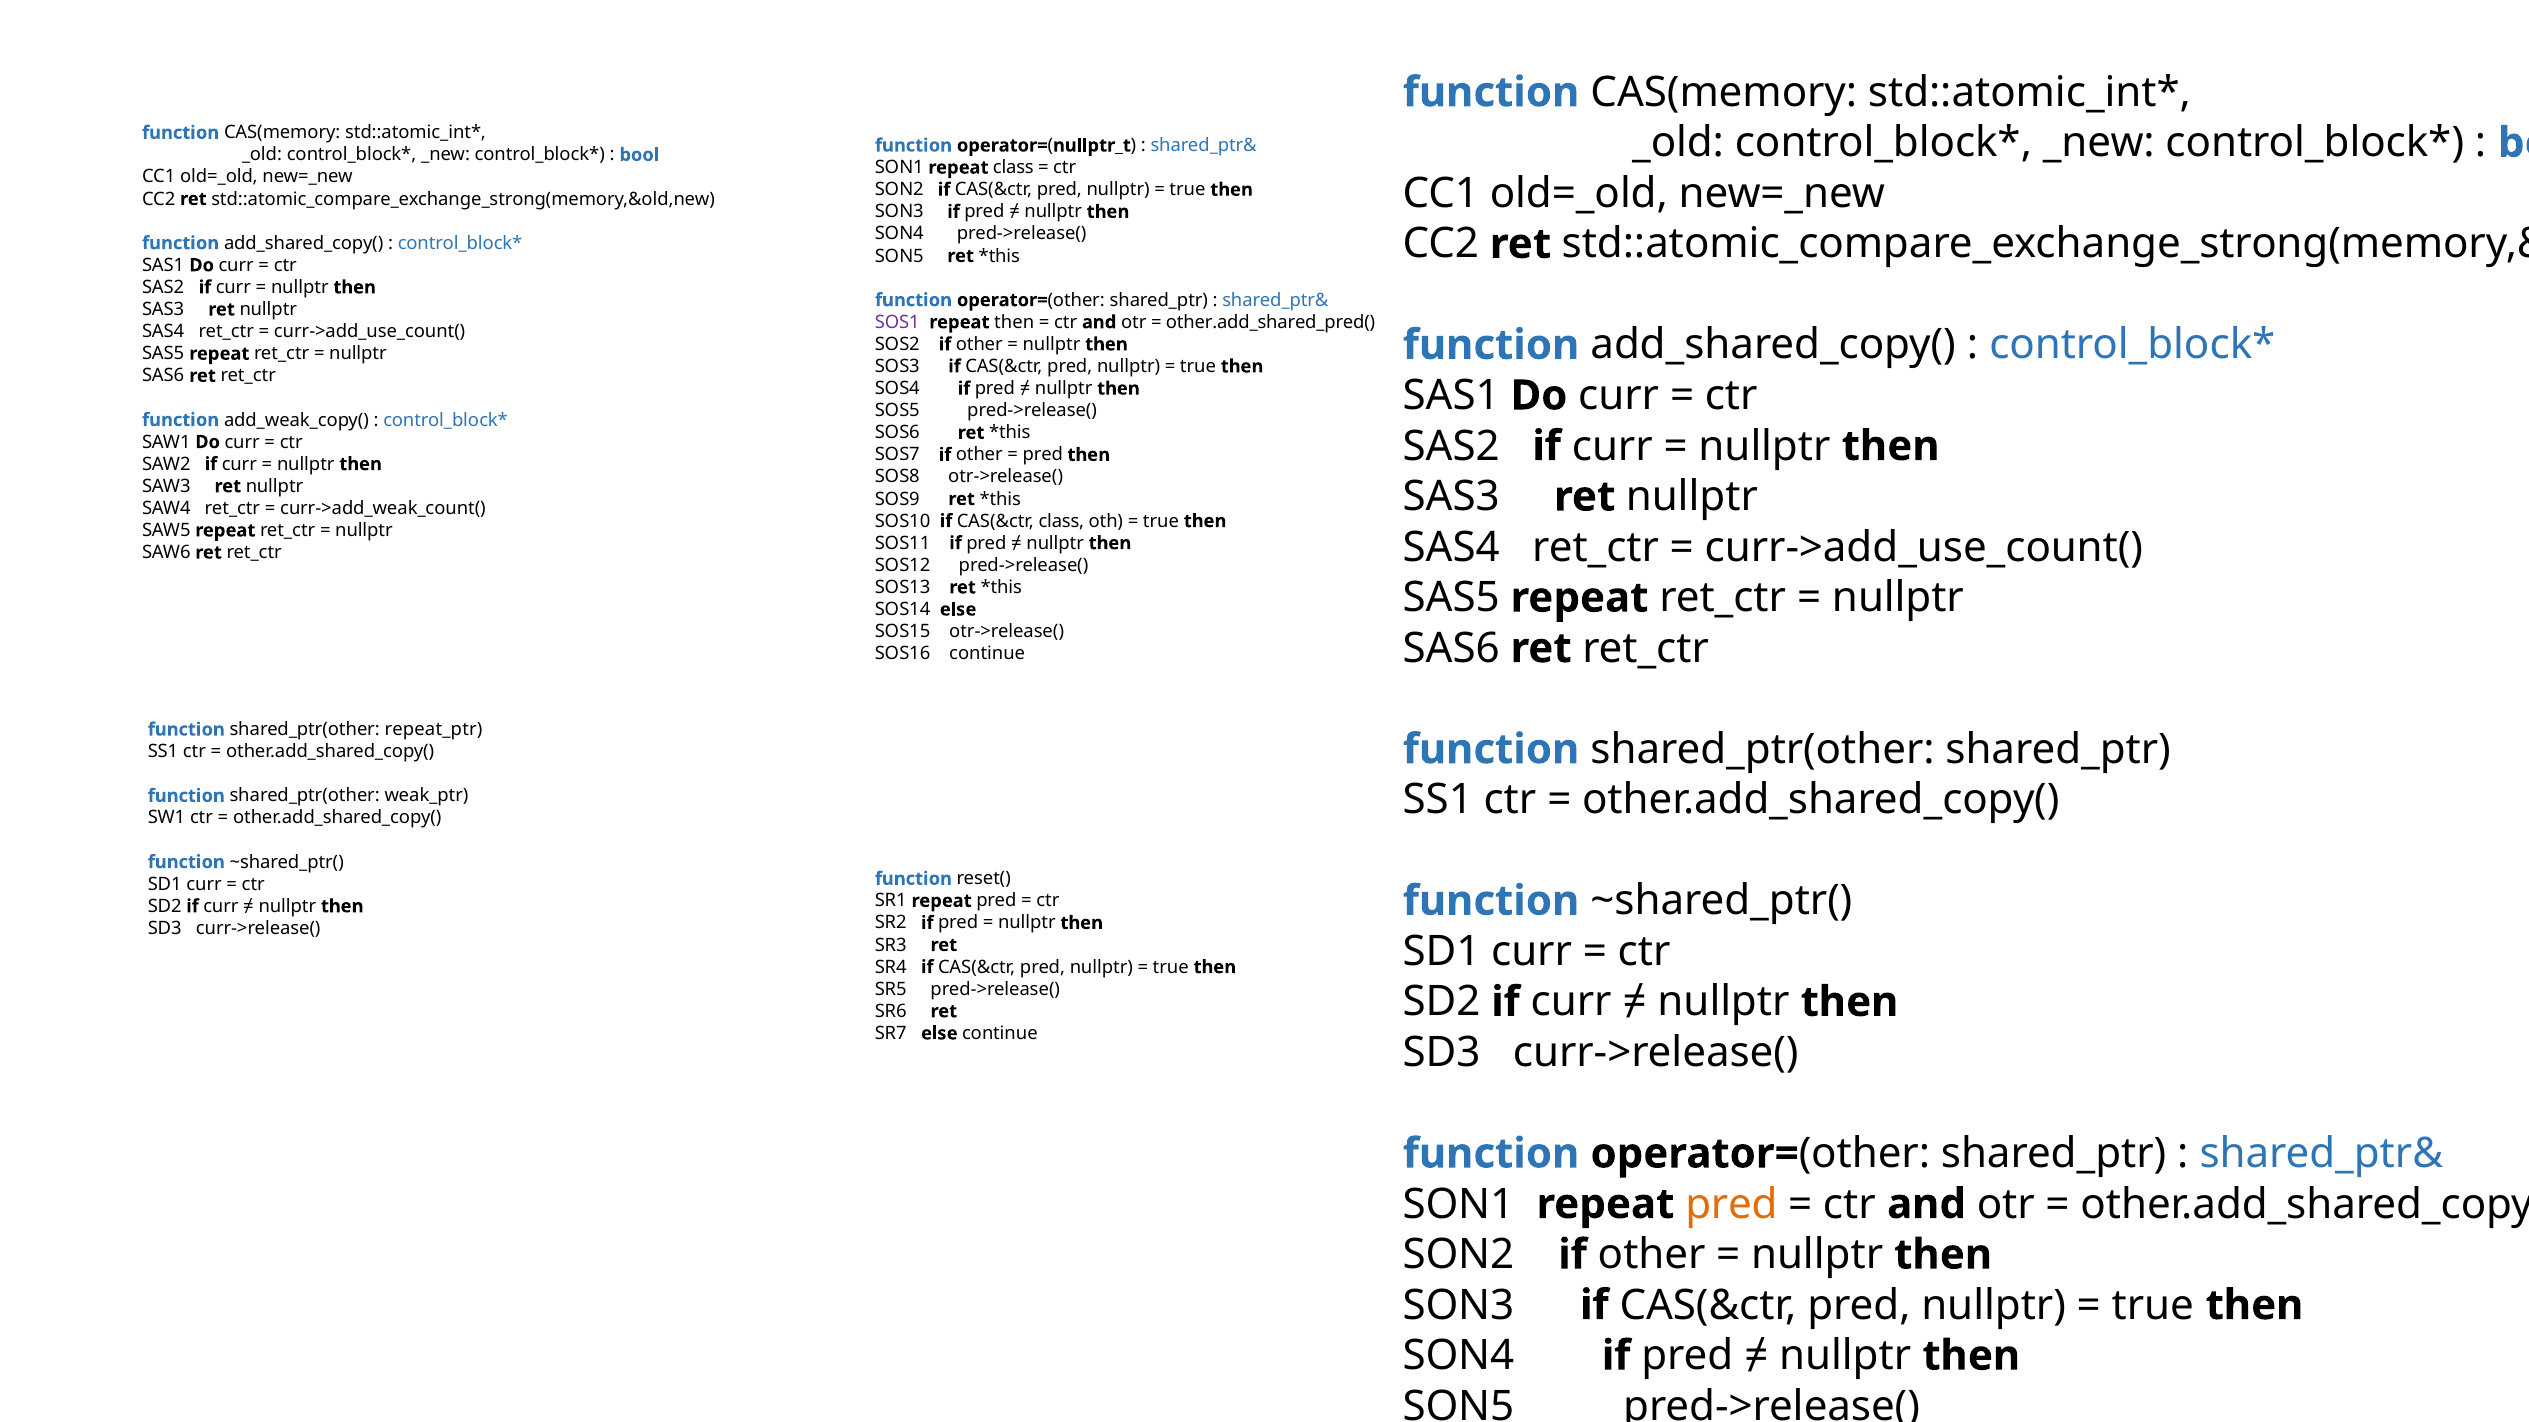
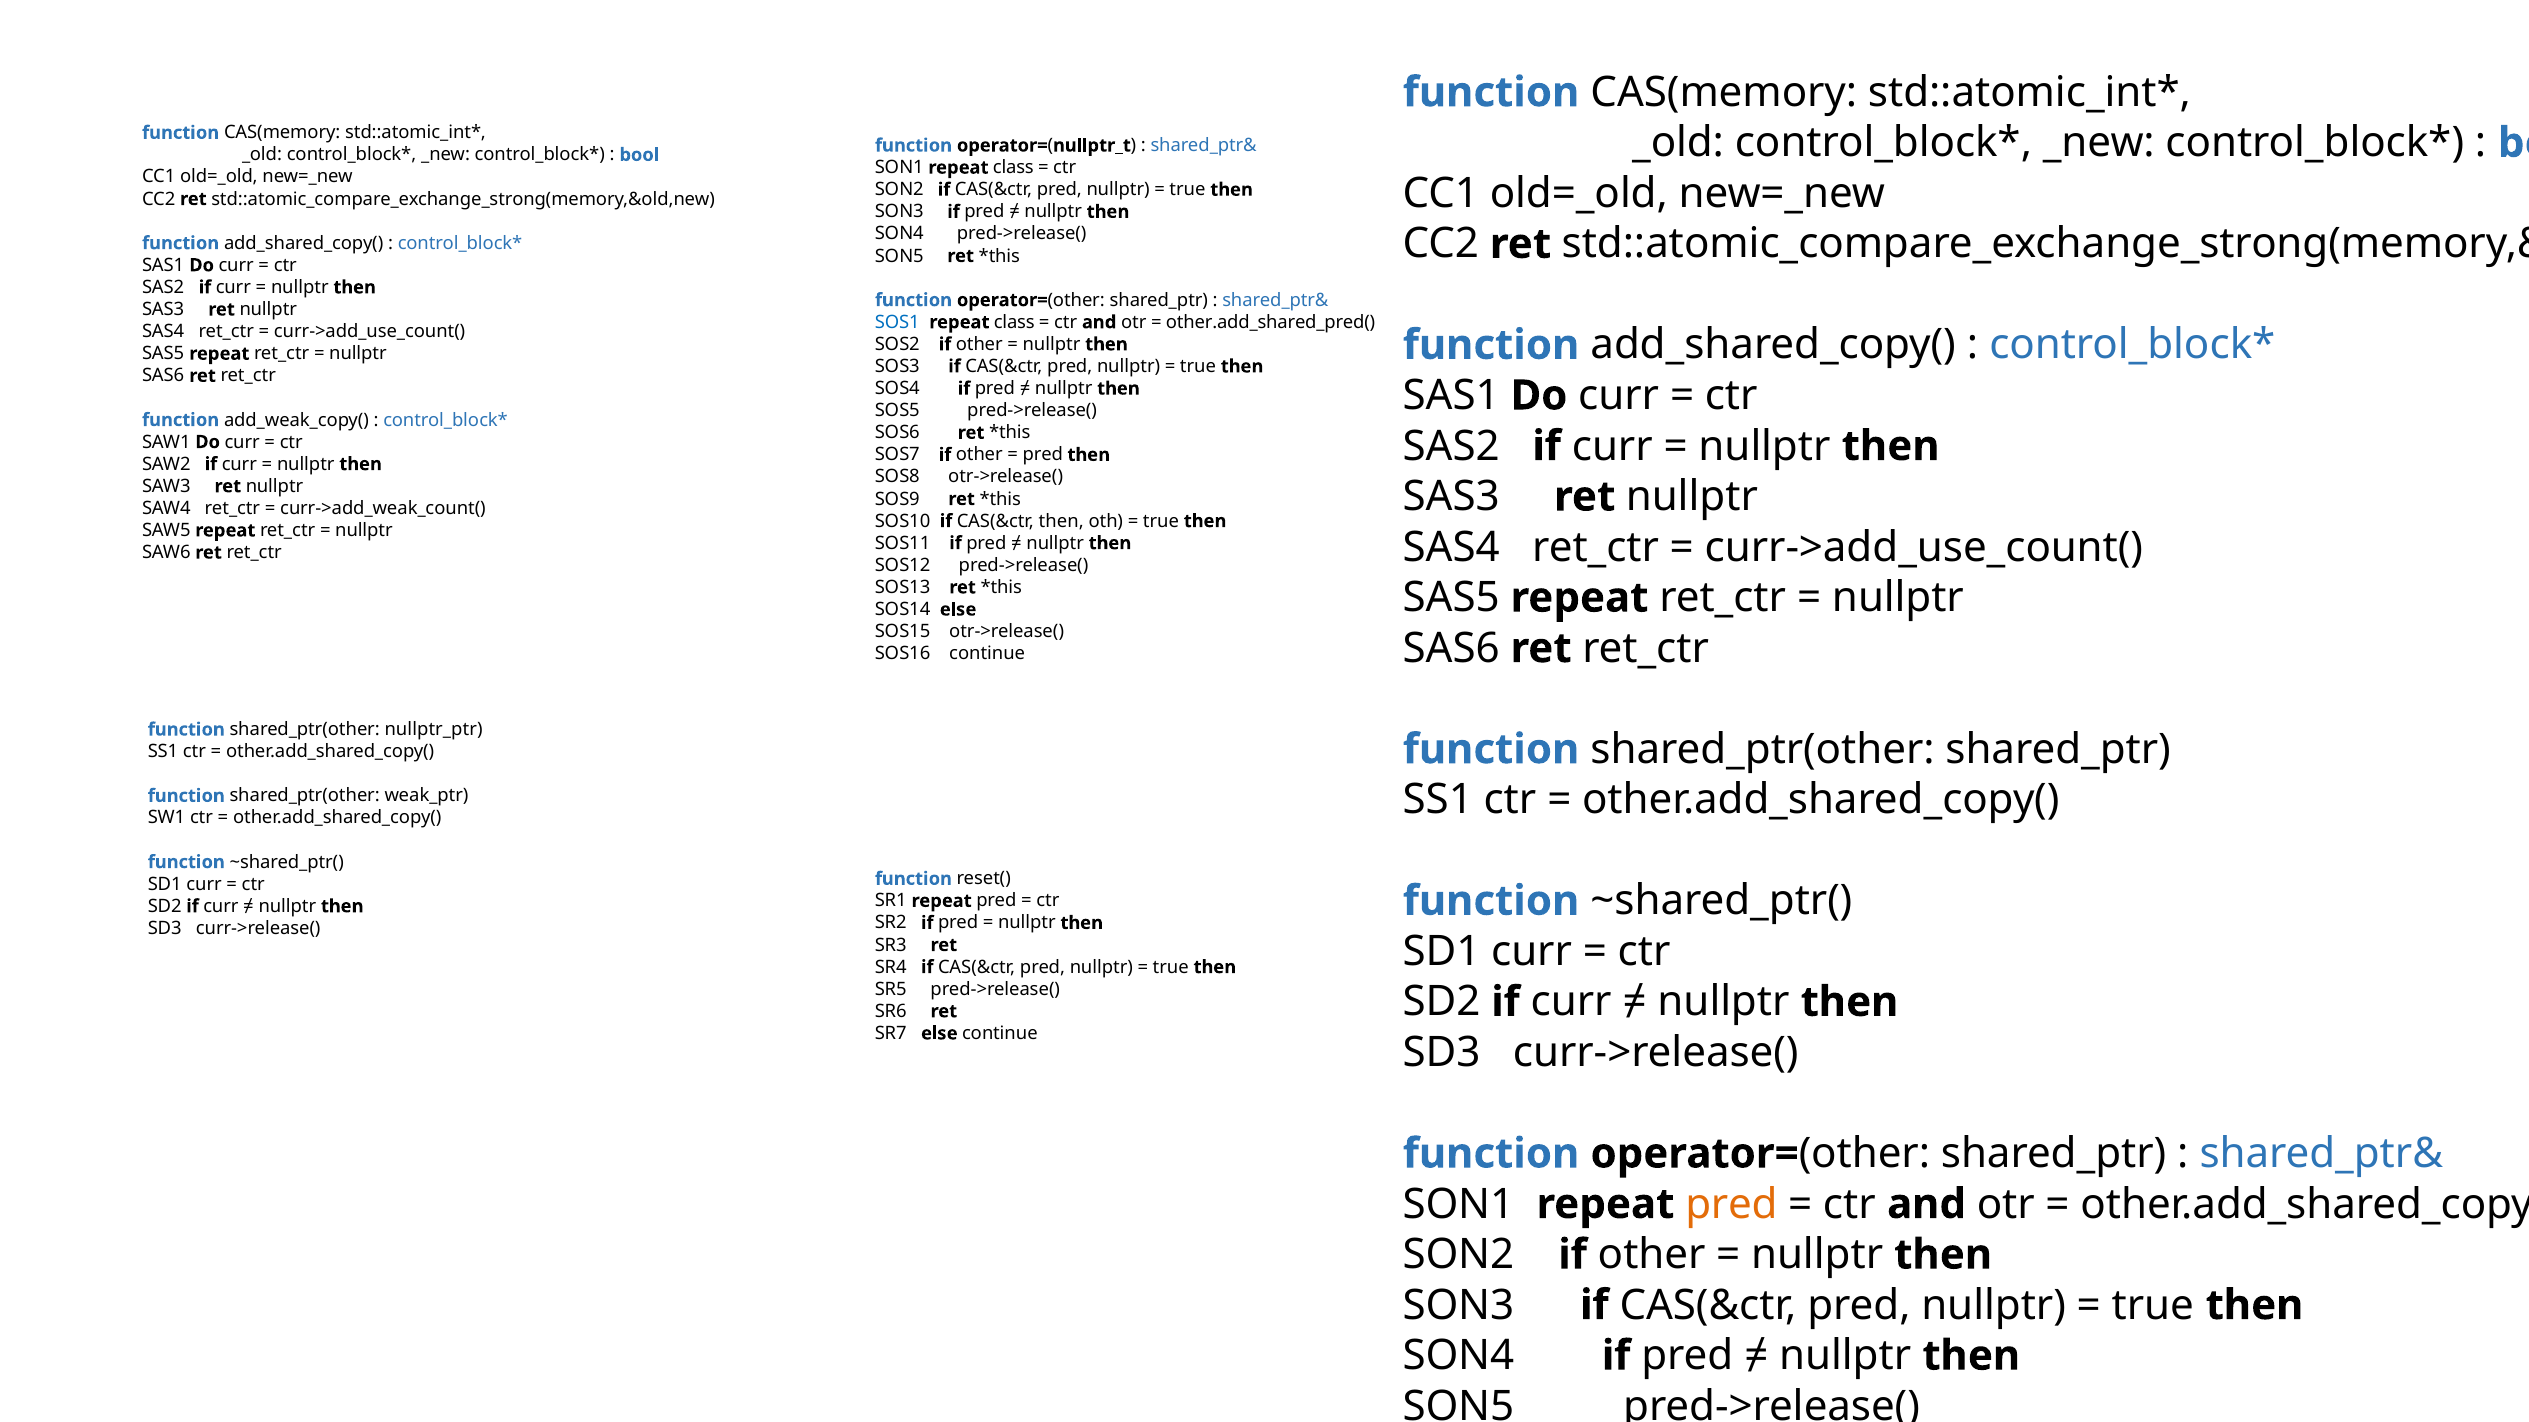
SOS1 colour: purple -> blue
then at (1014, 322): then -> class
CAS(&ctr class: class -> then
repeat_ptr: repeat_ptr -> nullptr_ptr
